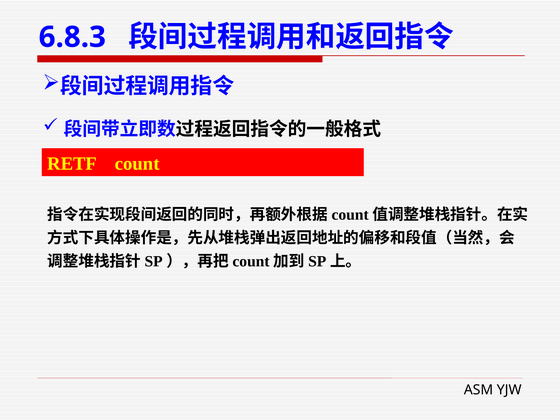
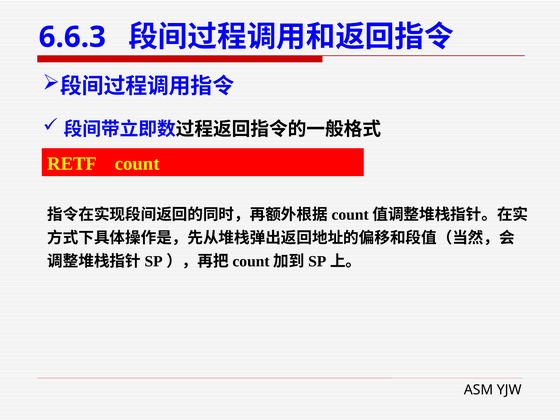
6.8.3: 6.8.3 -> 6.6.3
